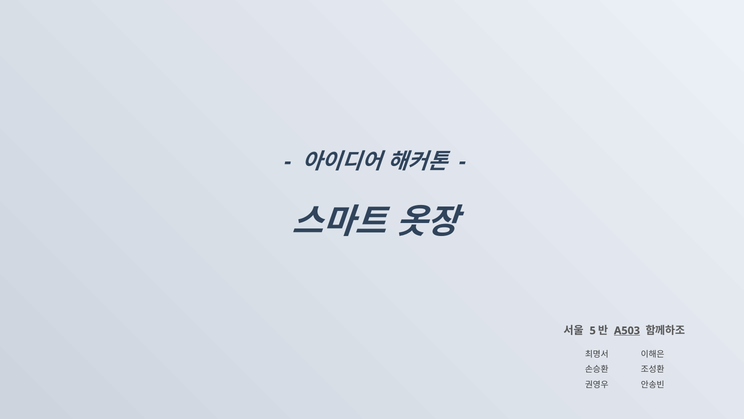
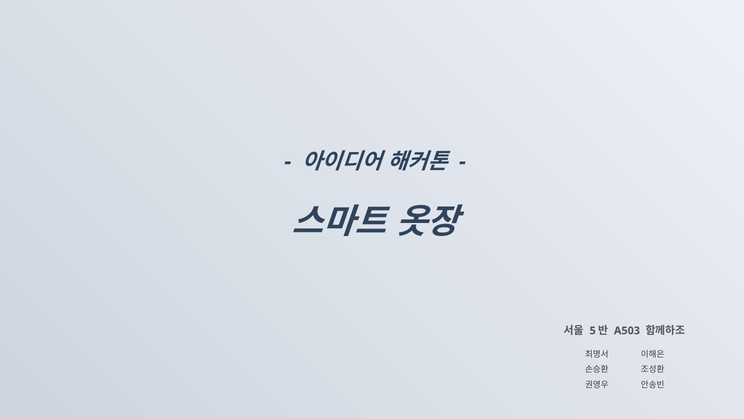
A503 underline: present -> none
